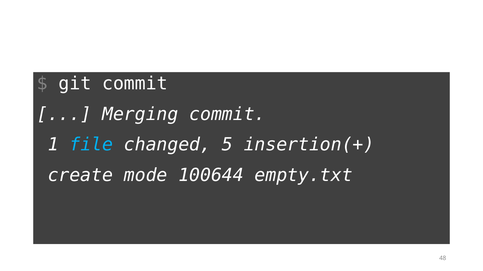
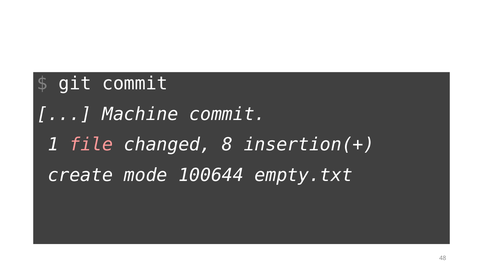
Merging: Merging -> Machine
file colour: light blue -> pink
5: 5 -> 8
